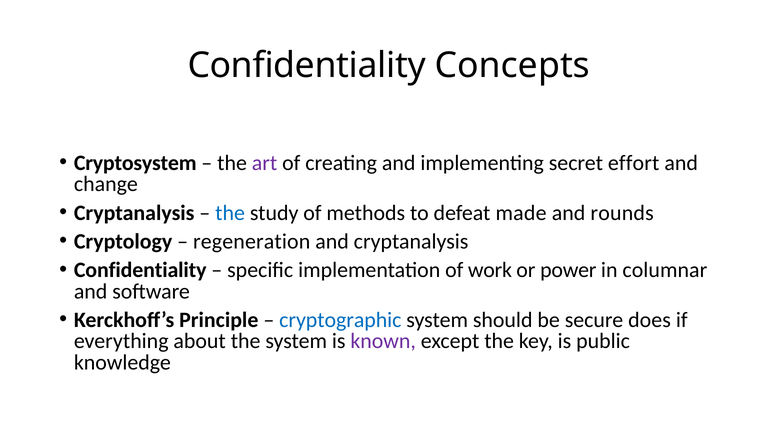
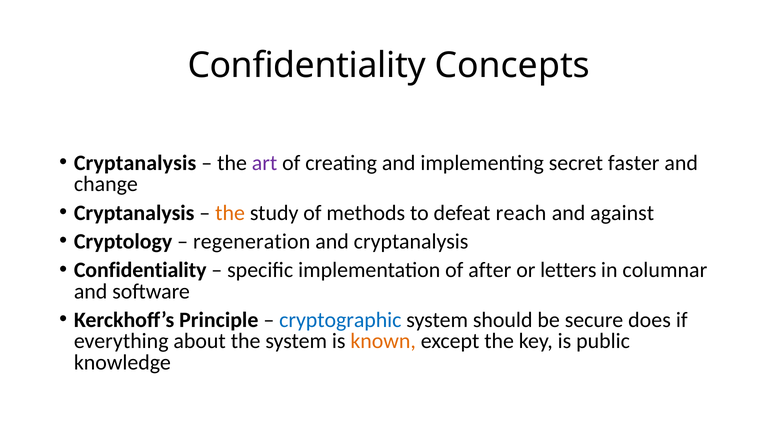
Cryptosystem at (135, 163): Cryptosystem -> Cryptanalysis
effort: effort -> faster
the at (230, 213) colour: blue -> orange
made: made -> reach
rounds: rounds -> against
work: work -> after
power: power -> letters
known colour: purple -> orange
